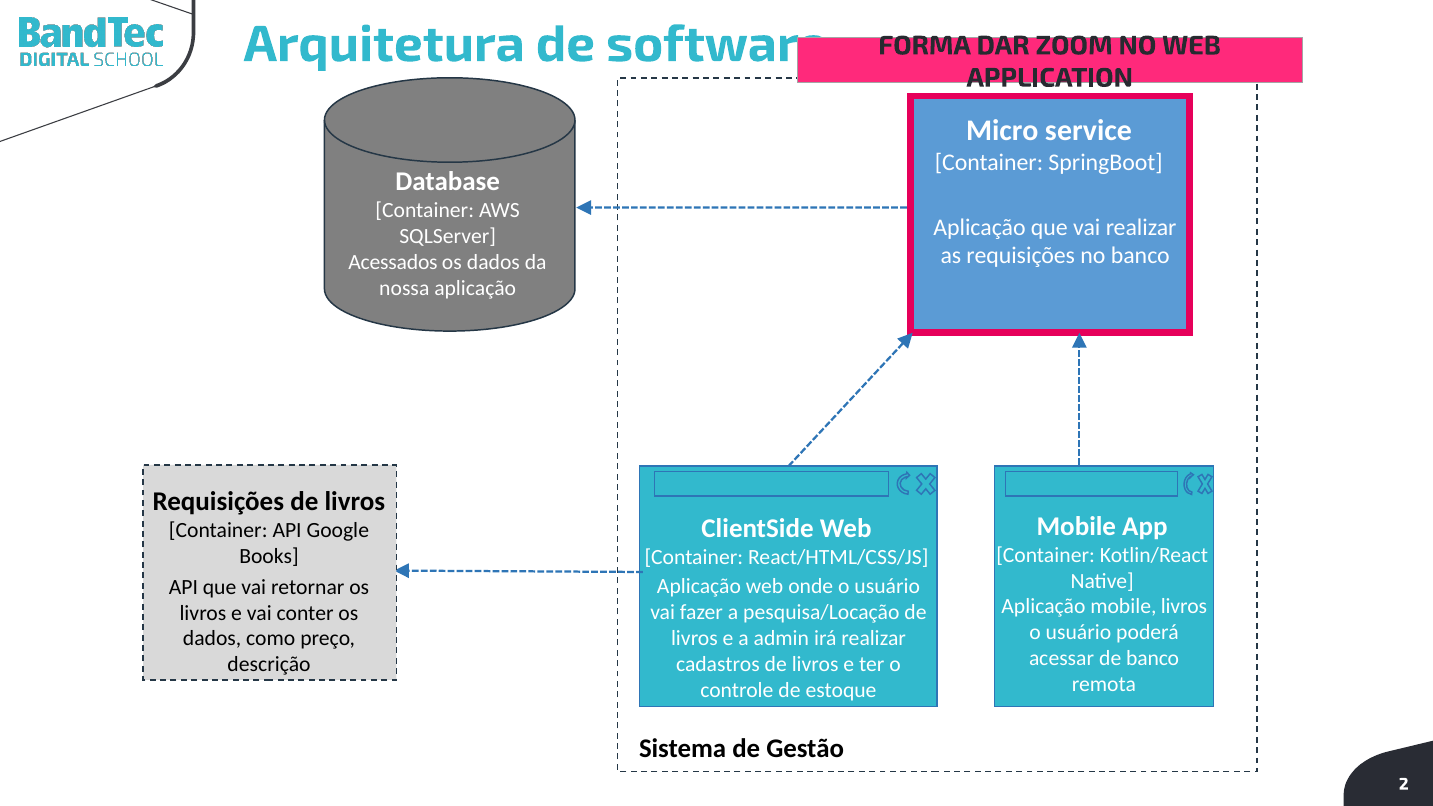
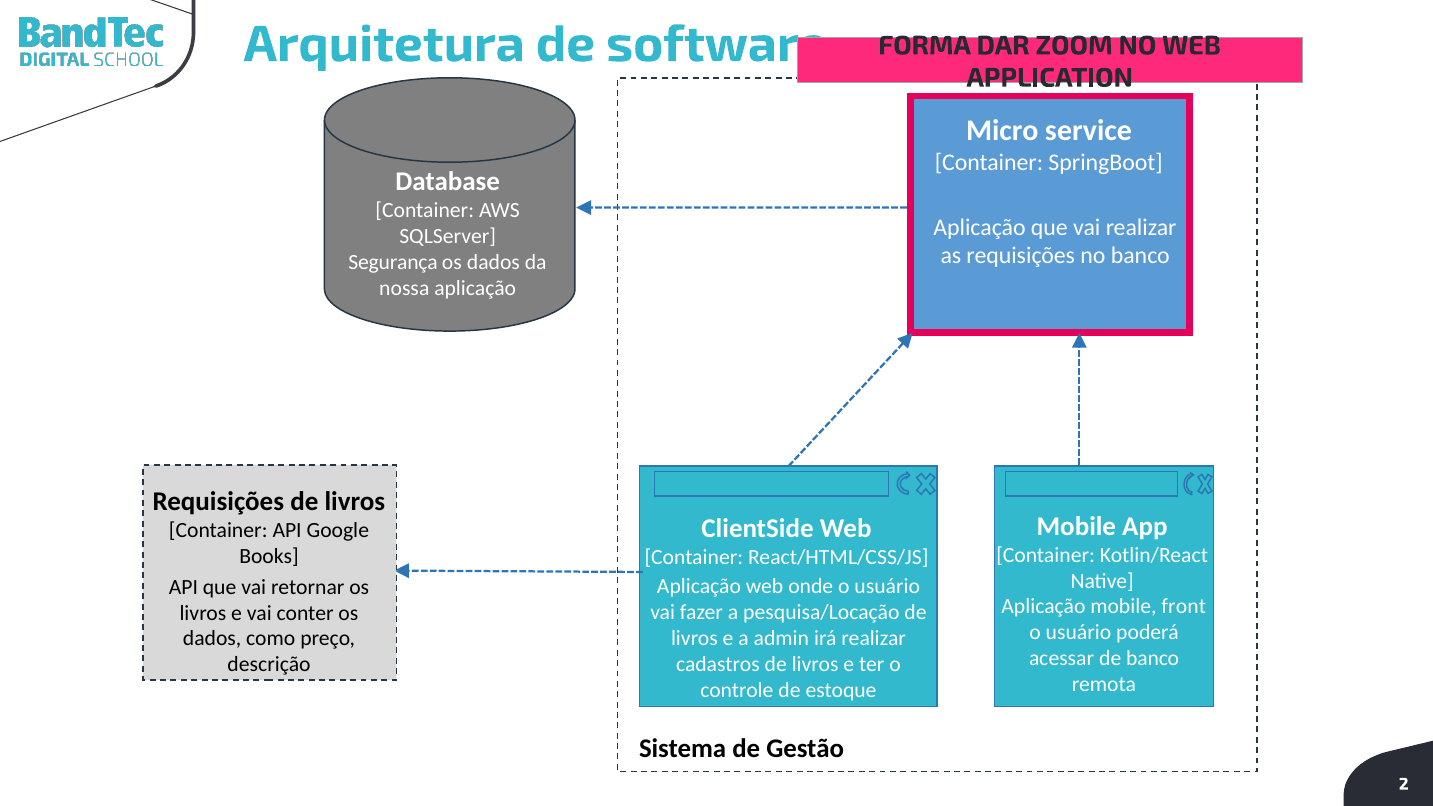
Acessados: Acessados -> Segurança
mobile livros: livros -> front
